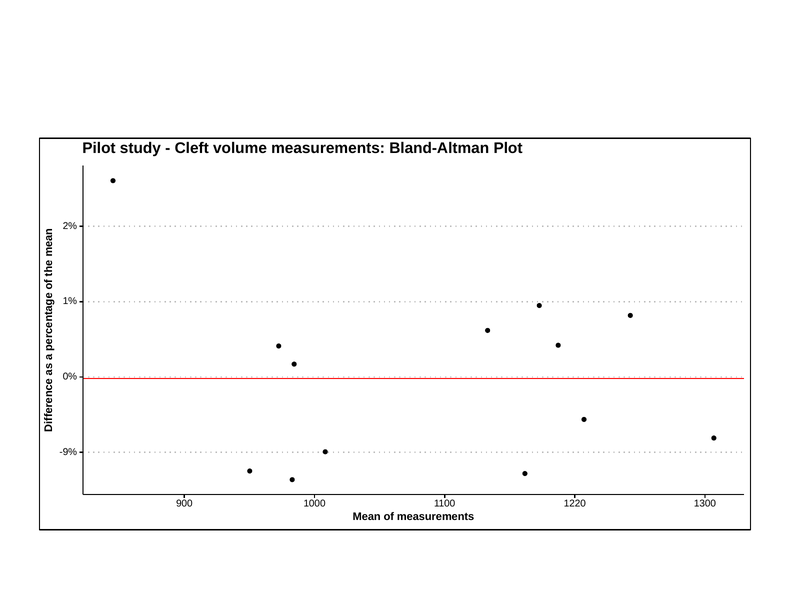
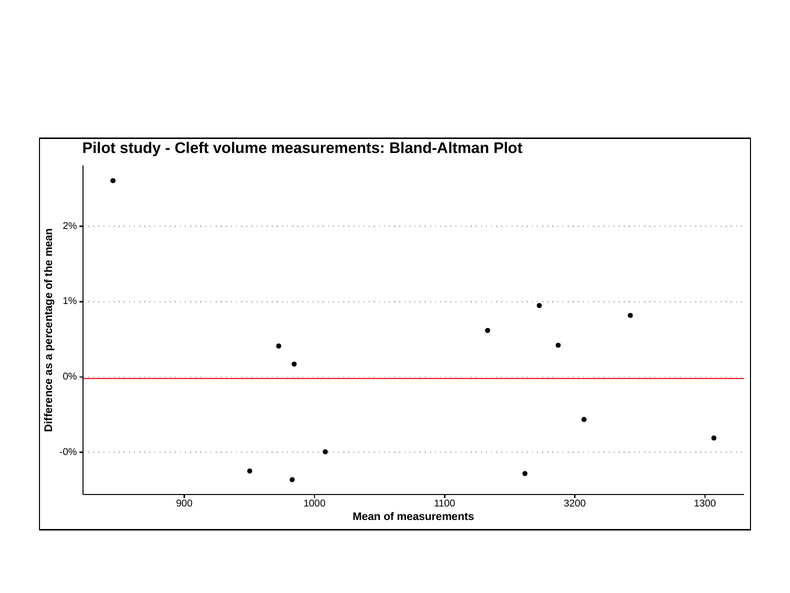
-9%: -9% -> -0%
1220: 1220 -> 3200
